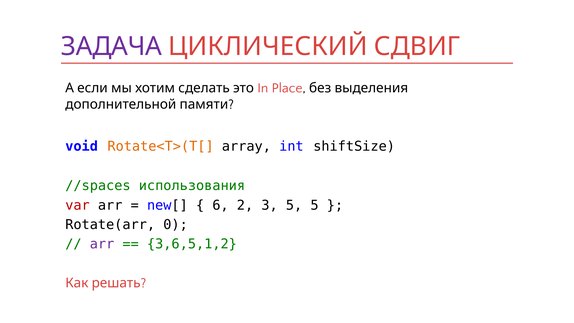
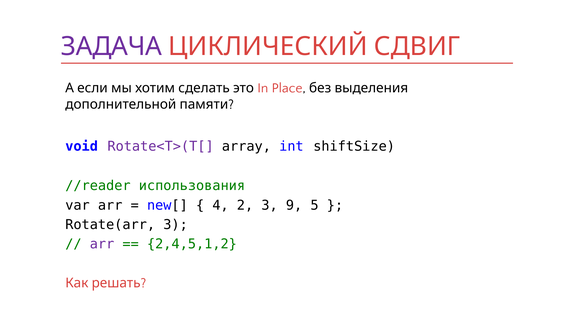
Rotate<T>(T[ colour: orange -> purple
//spaces: //spaces -> //reader
var colour: red -> black
6: 6 -> 4
3 5: 5 -> 9
Rotate(arr 0: 0 -> 3
3,6,5,1,2: 3,6,5,1,2 -> 2,4,5,1,2
